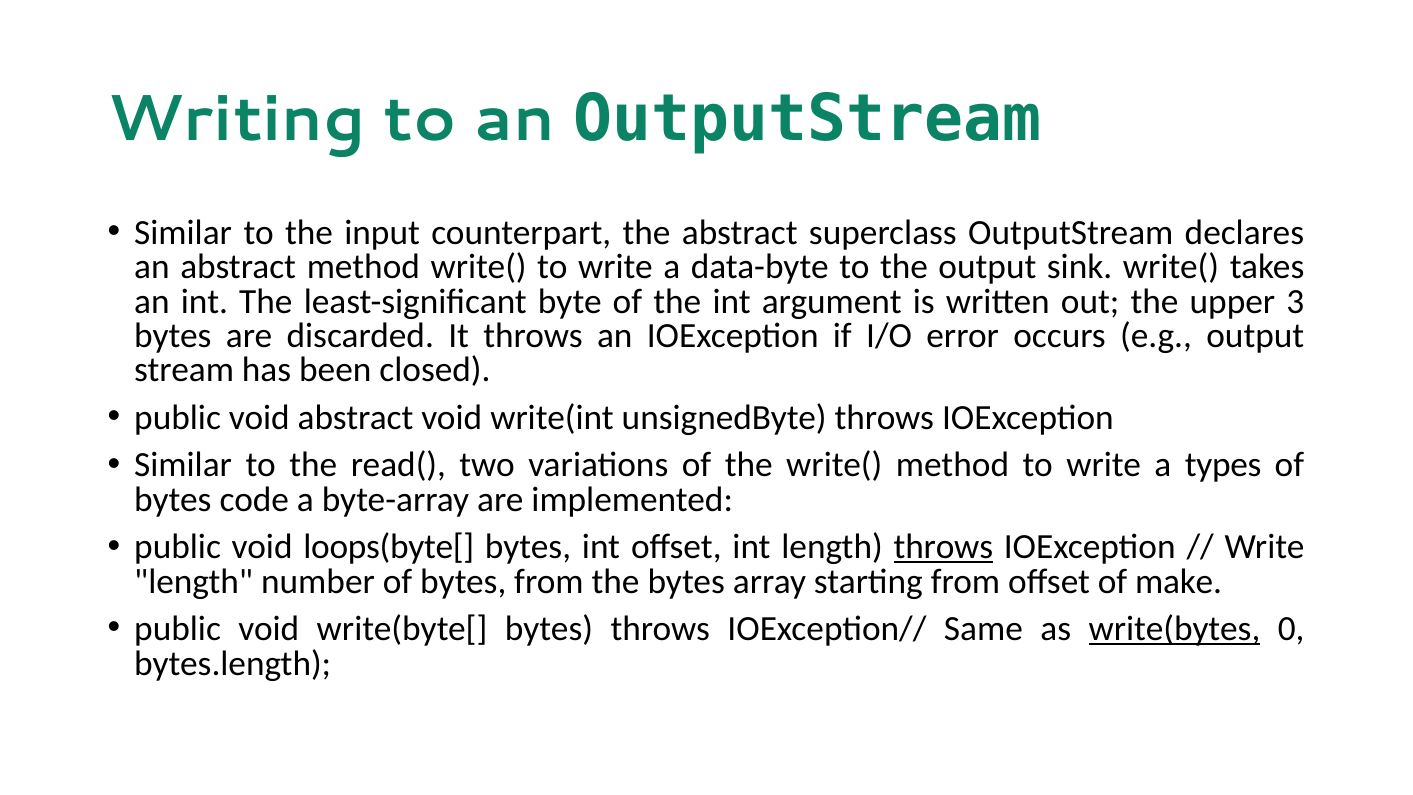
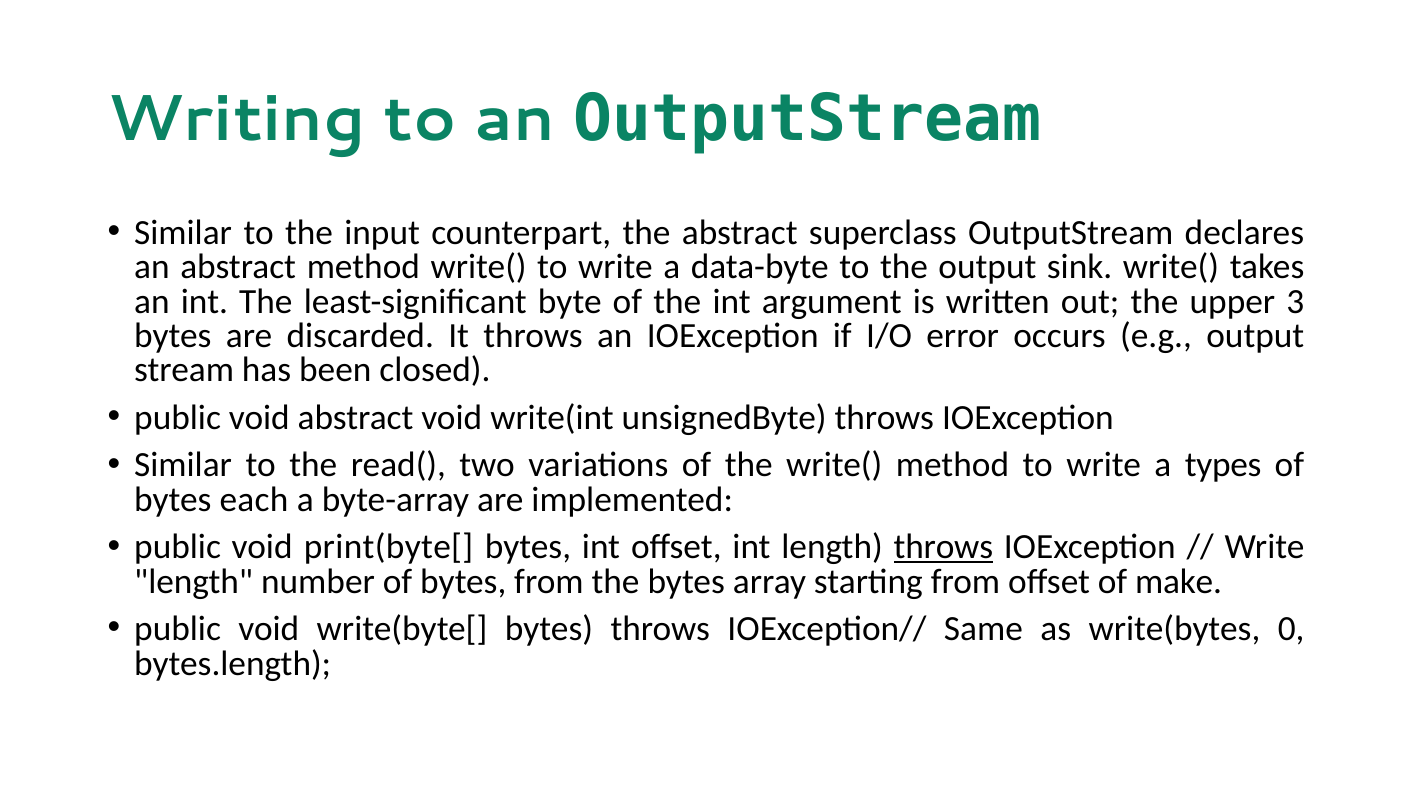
code: code -> each
loops(byte[: loops(byte[ -> print(byte[
write(bytes underline: present -> none
